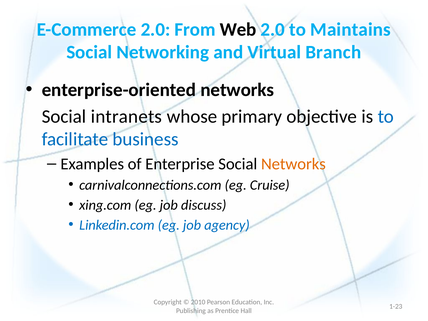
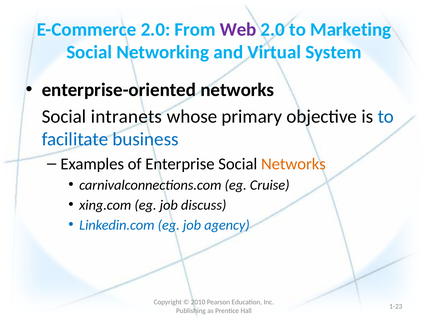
Web colour: black -> purple
Maintains: Maintains -> Marketing
Branch: Branch -> System
